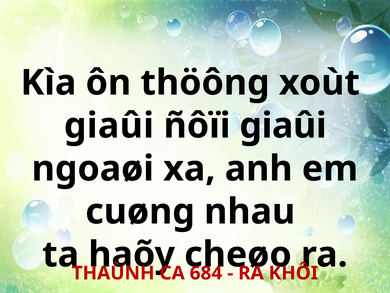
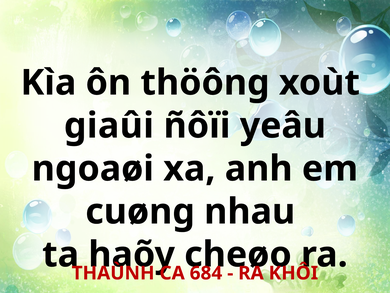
ñôïi giaûi: giaûi -> yeâu
